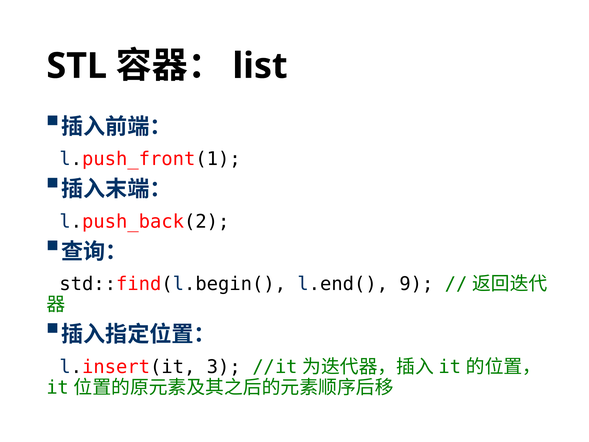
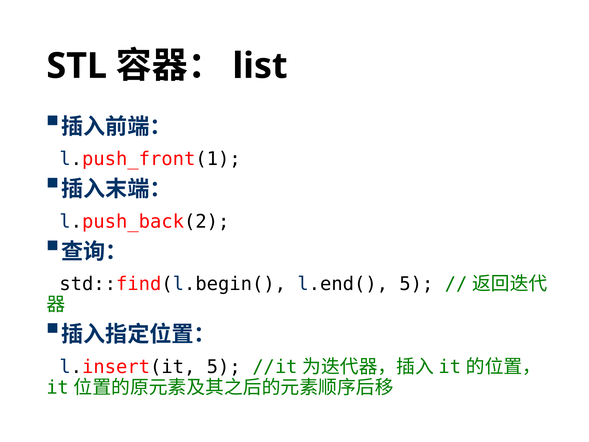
l.end( 9: 9 -> 5
l.insert(it 3: 3 -> 5
